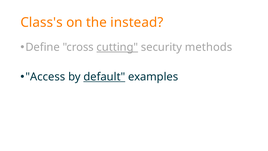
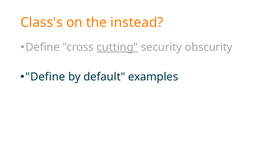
methods: methods -> obscurity
Access at (45, 77): Access -> Define
default underline: present -> none
